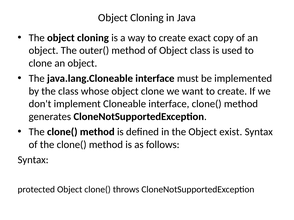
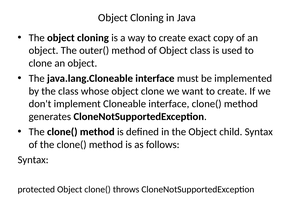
exist: exist -> child
